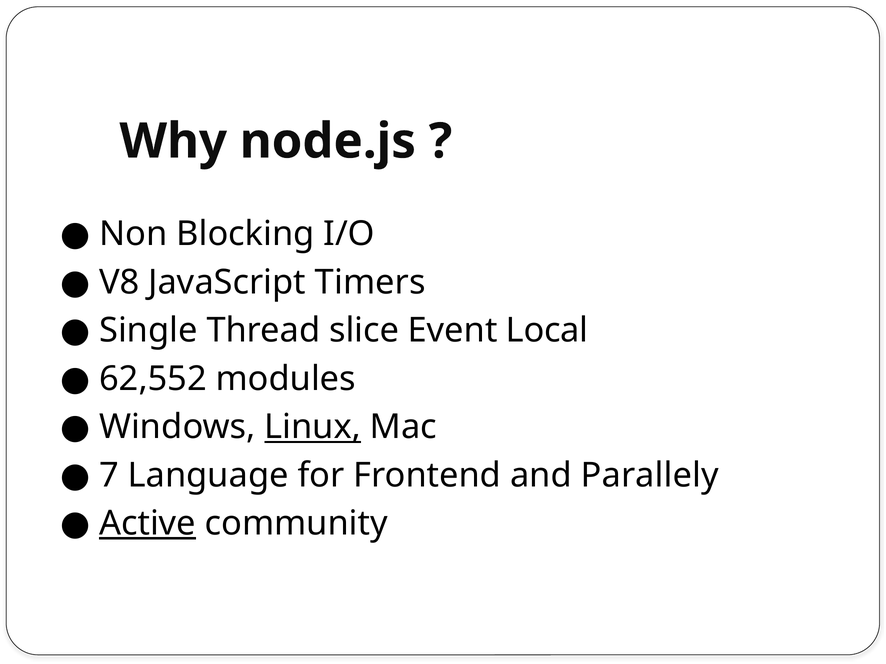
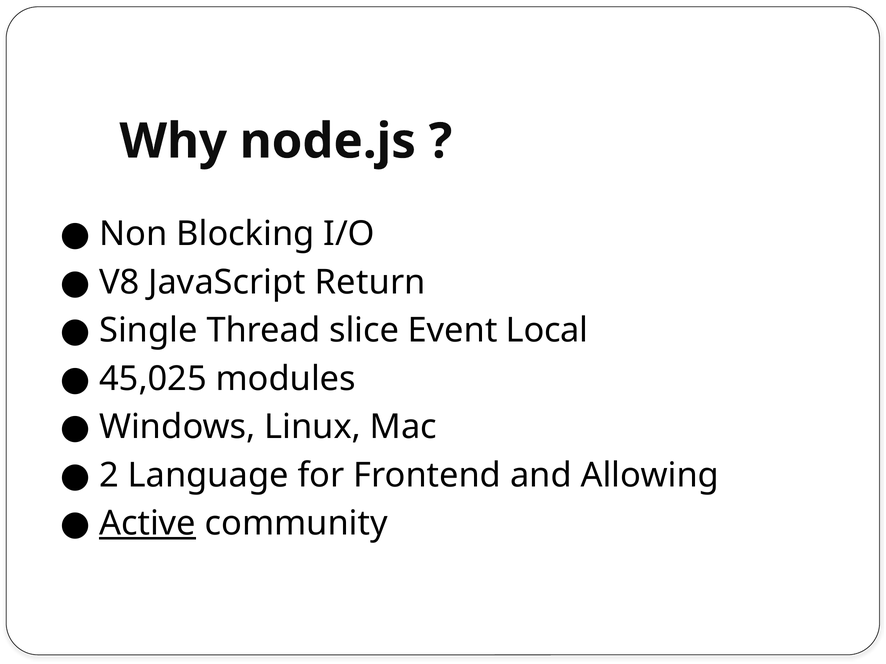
Timers: Timers -> Return
62,552: 62,552 -> 45,025
Linux underline: present -> none
7: 7 -> 2
Parallely: Parallely -> Allowing
